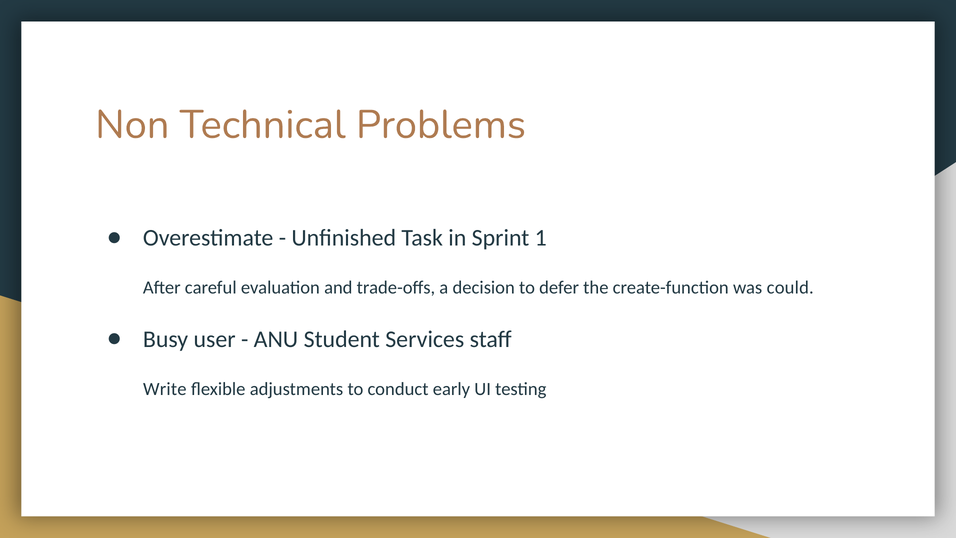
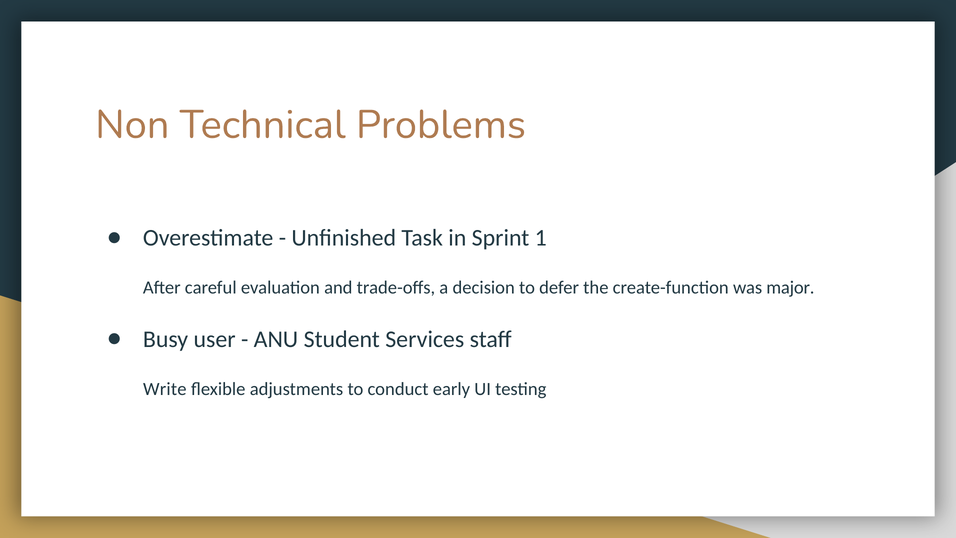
could: could -> major
